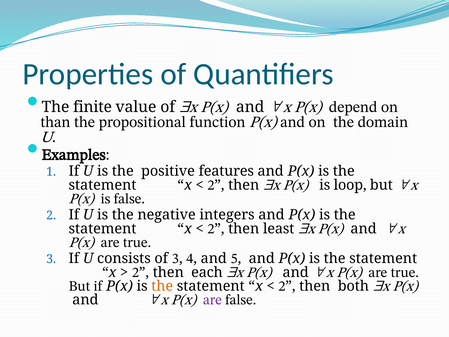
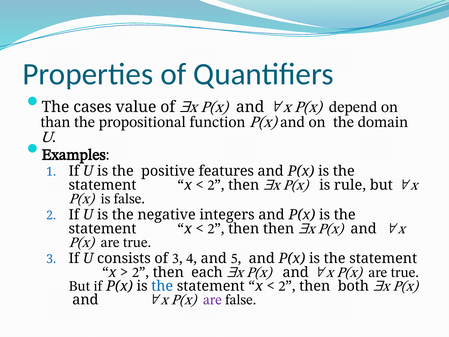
finite: finite -> cases
loop: loop -> rule
then least: least -> then
the at (162, 286) colour: orange -> blue
